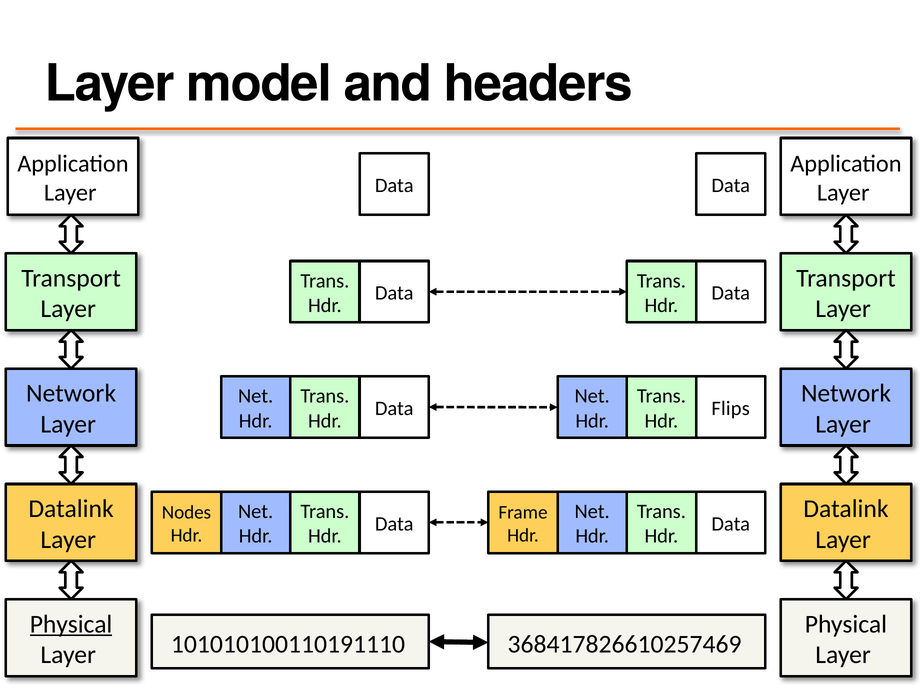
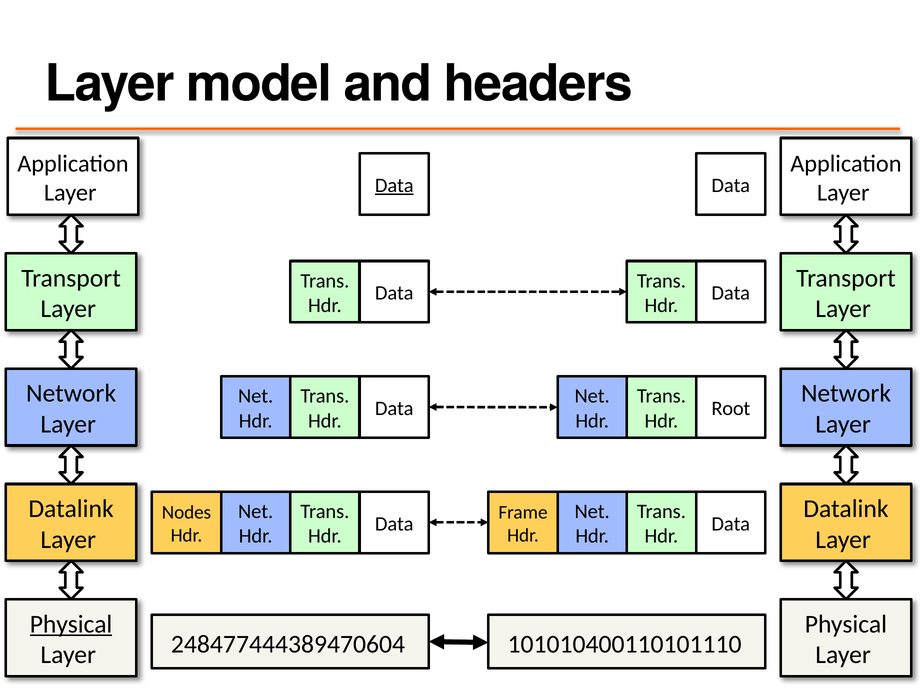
Data at (394, 186) underline: none -> present
Flips: Flips -> Root
101010100110191110: 101010100110191110 -> 248477444389470604
368417826610257469: 368417826610257469 -> 101010400110101110
